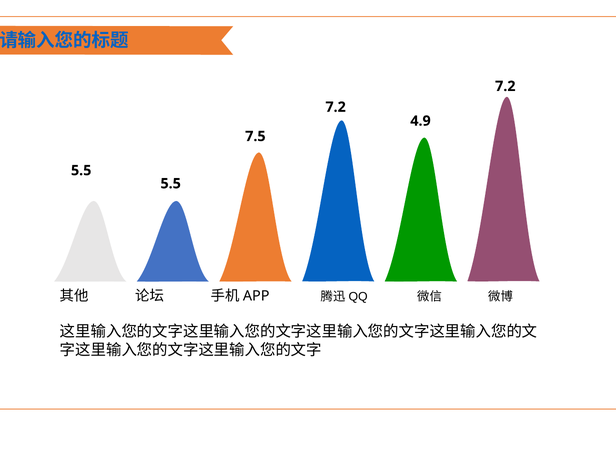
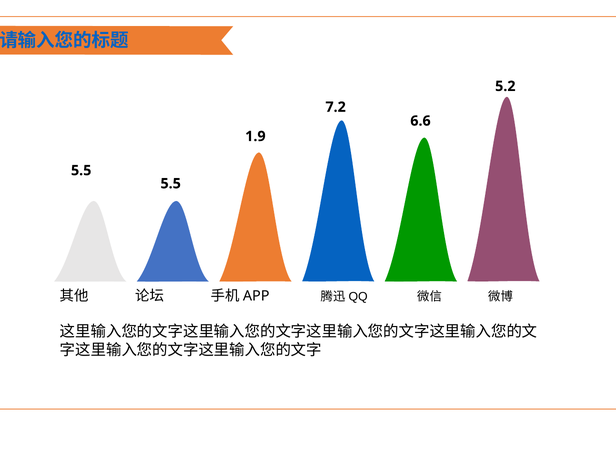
7.2 at (505, 86): 7.2 -> 5.2
4.9: 4.9 -> 6.6
7.5: 7.5 -> 1.9
